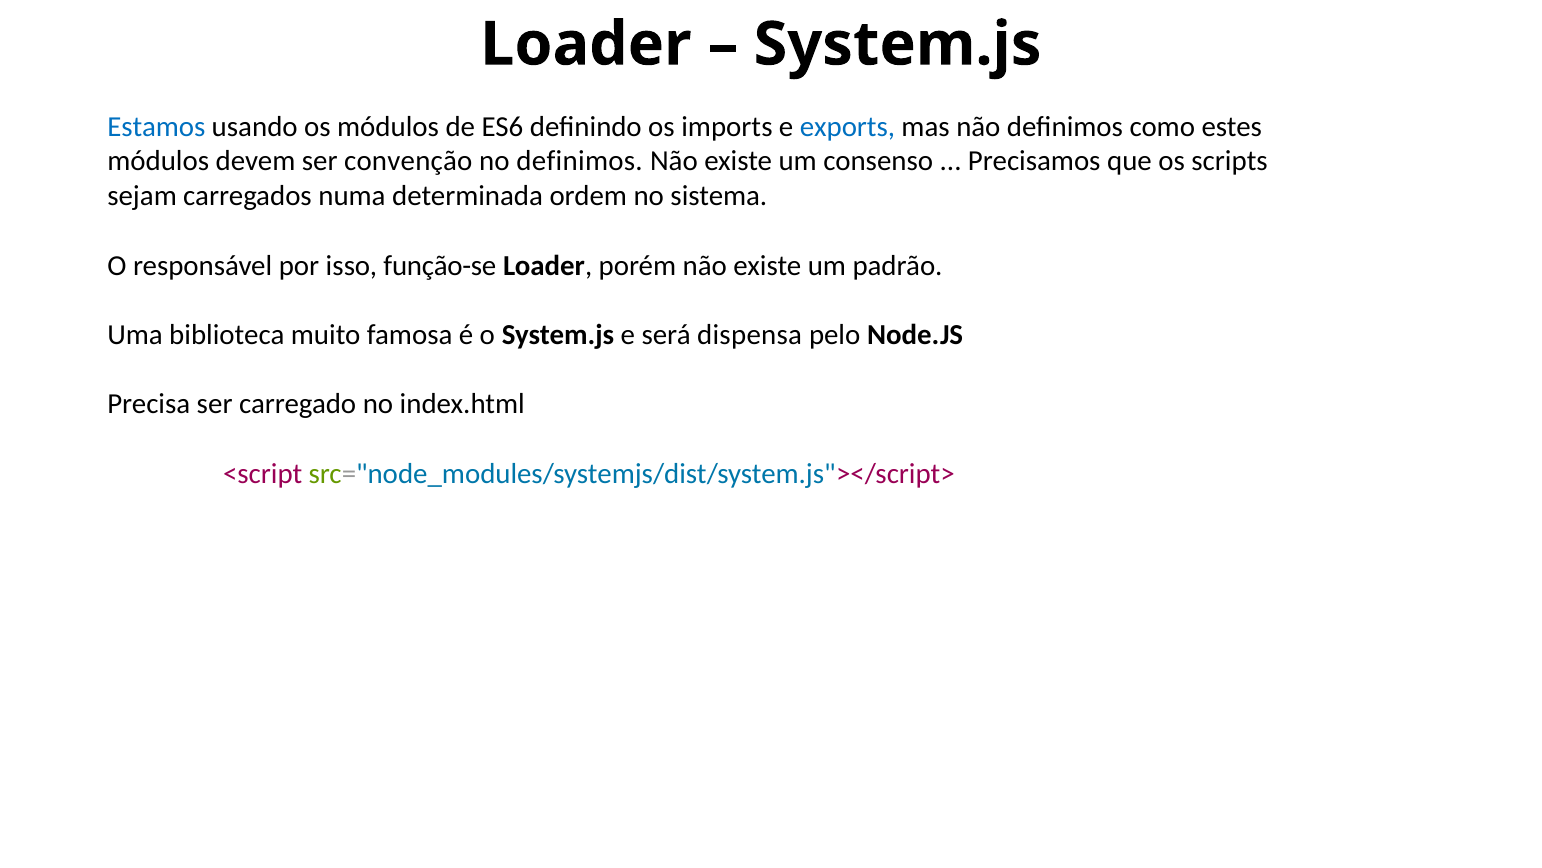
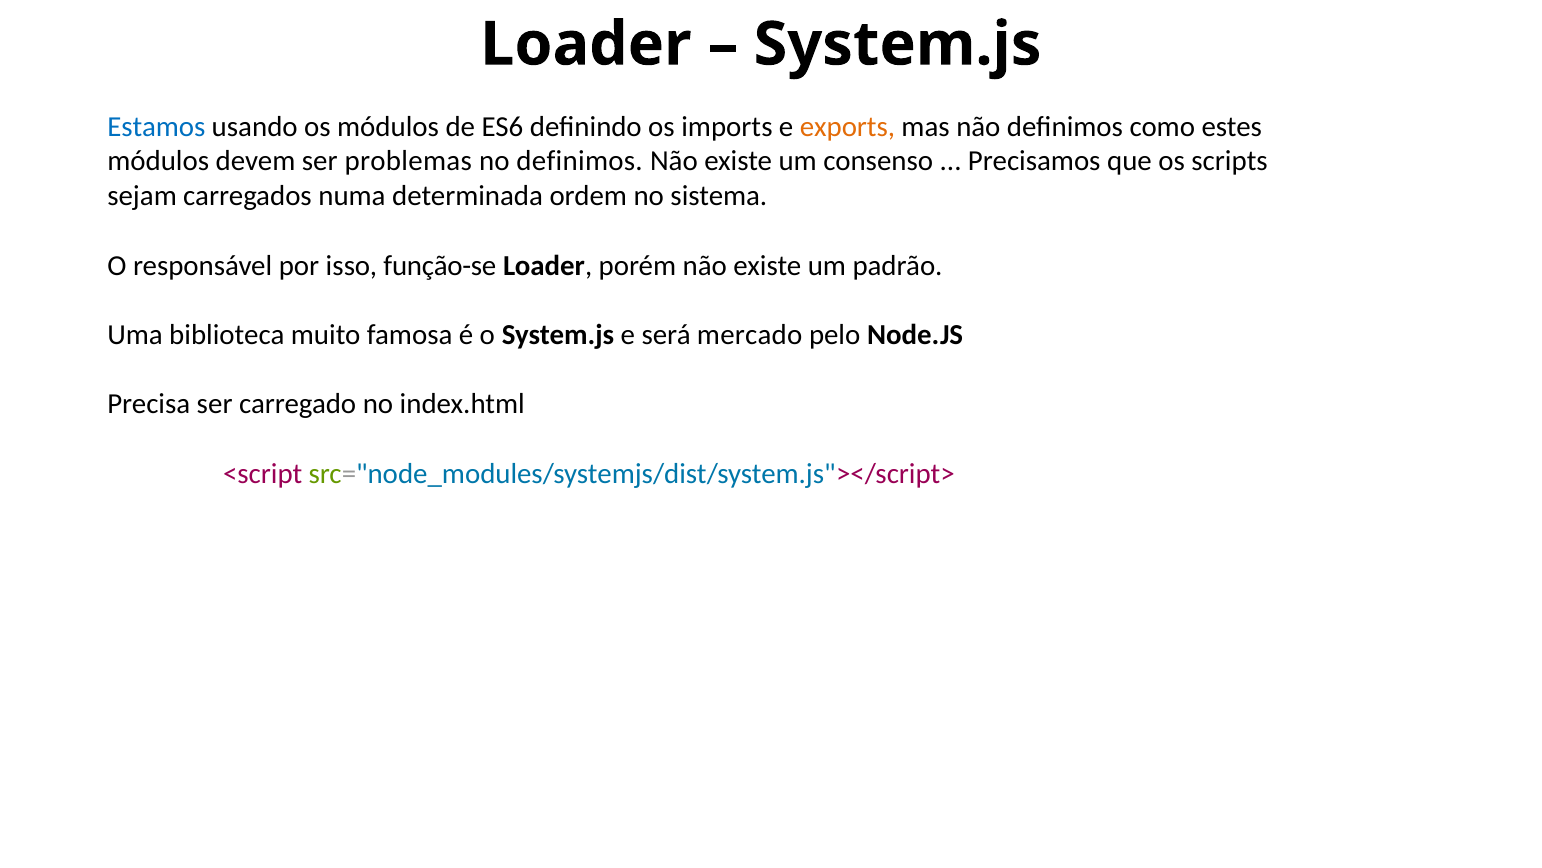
exports colour: blue -> orange
convenção: convenção -> problemas
dispensa: dispensa -> mercado
